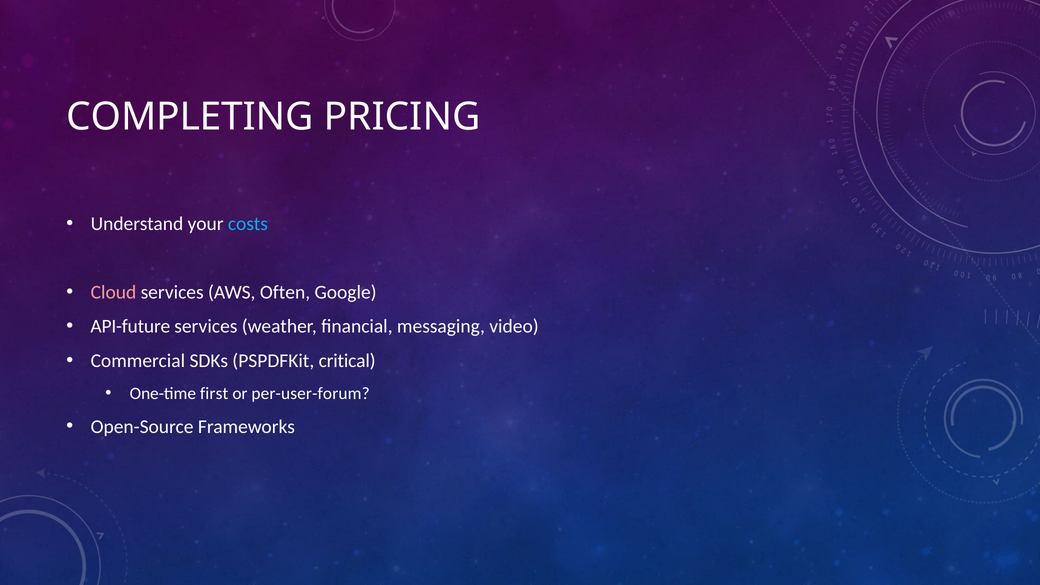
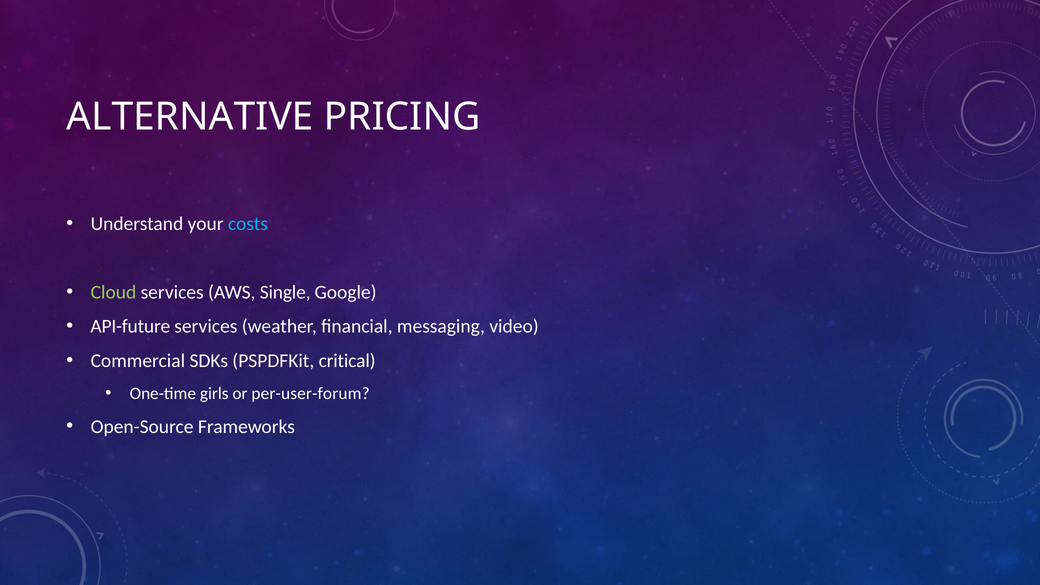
COMPLETING: COMPLETING -> ALTERNATIVE
Cloud colour: pink -> light green
Often: Often -> Single
first: first -> girls
